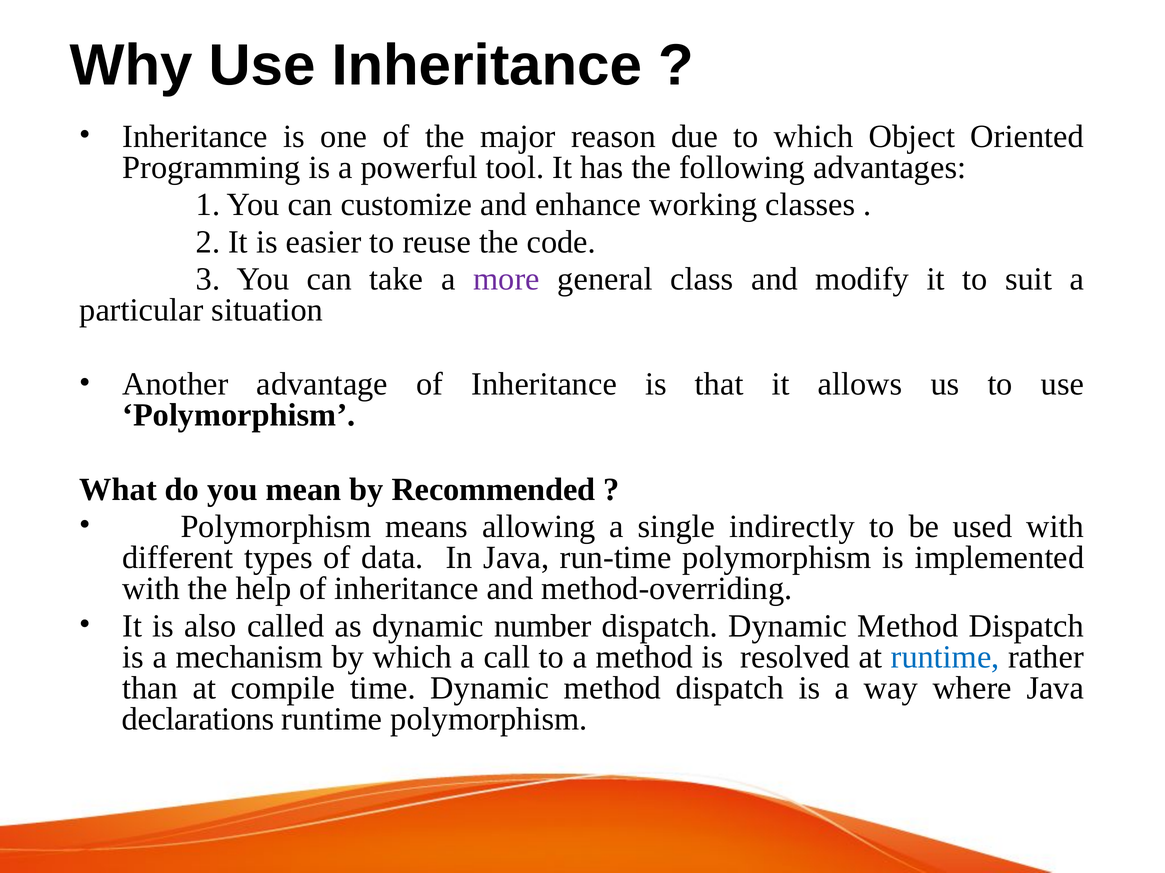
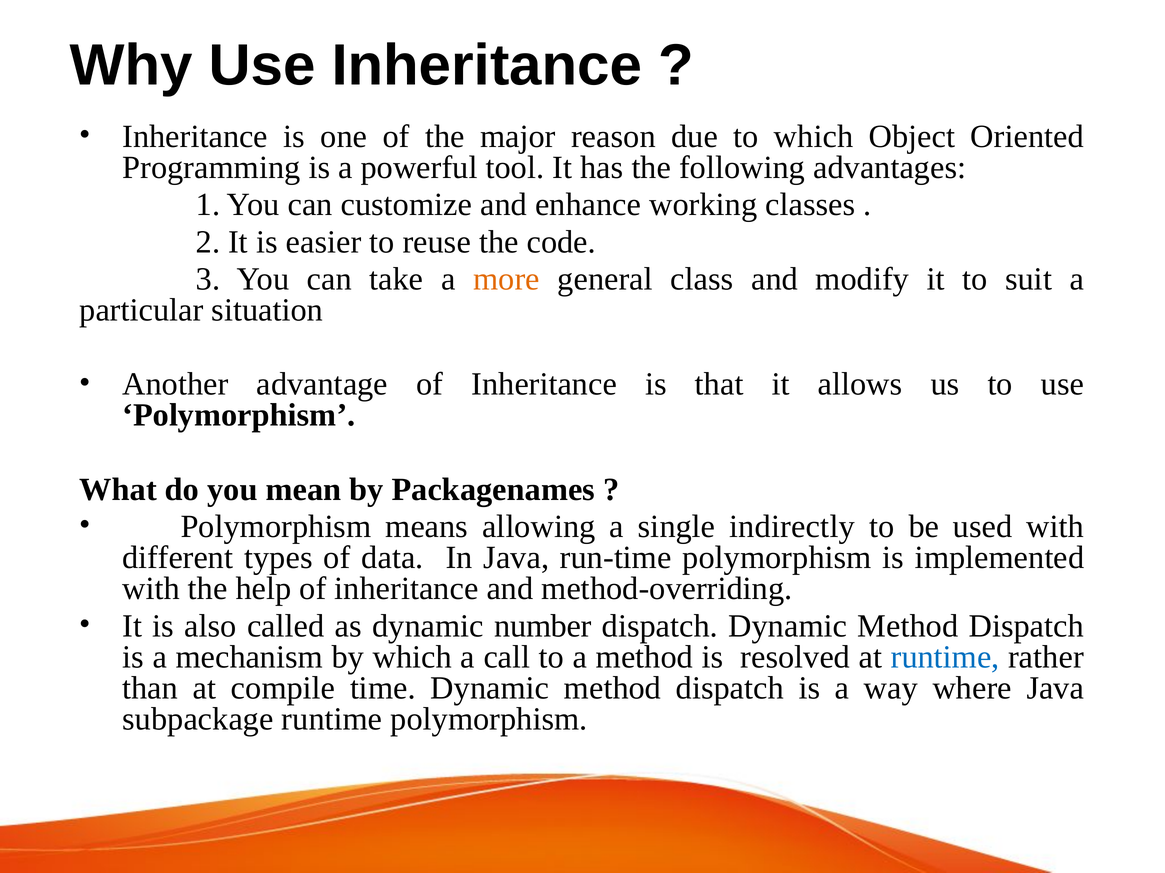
more colour: purple -> orange
Recommended: Recommended -> Packagenames
declarations: declarations -> subpackage
